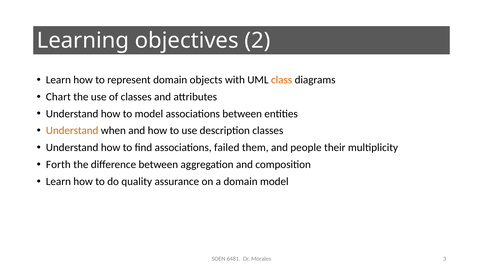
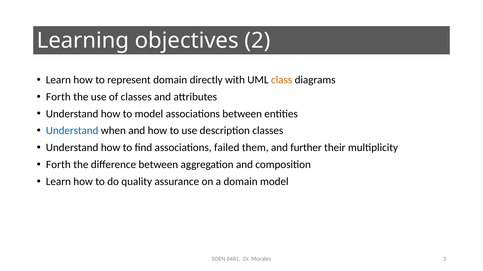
objects: objects -> directly
Chart at (58, 97): Chart -> Forth
Understand at (72, 131) colour: orange -> blue
people: people -> further
